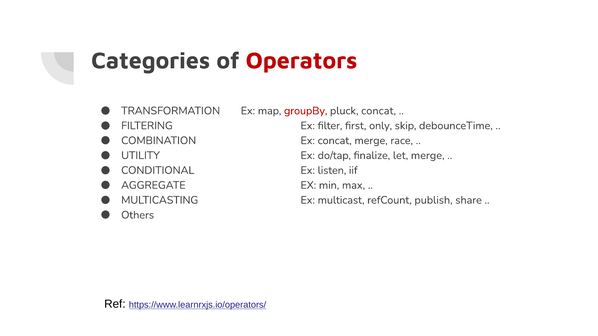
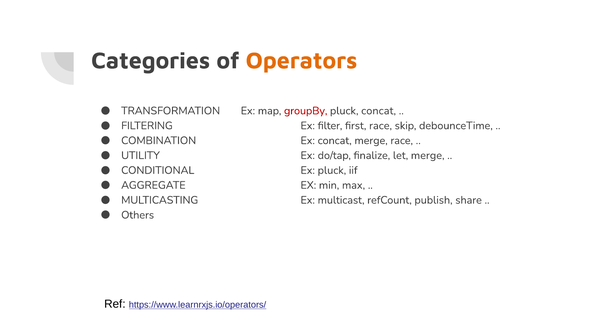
Operators colour: red -> orange
first only: only -> race
Ex listen: listen -> pluck
